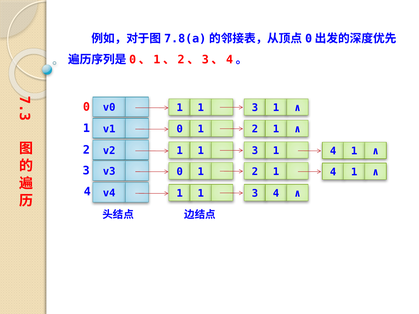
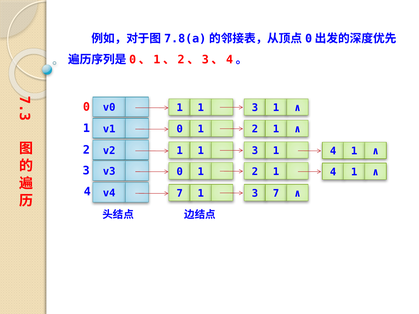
v4 1: 1 -> 7
1 3 4: 4 -> 7
